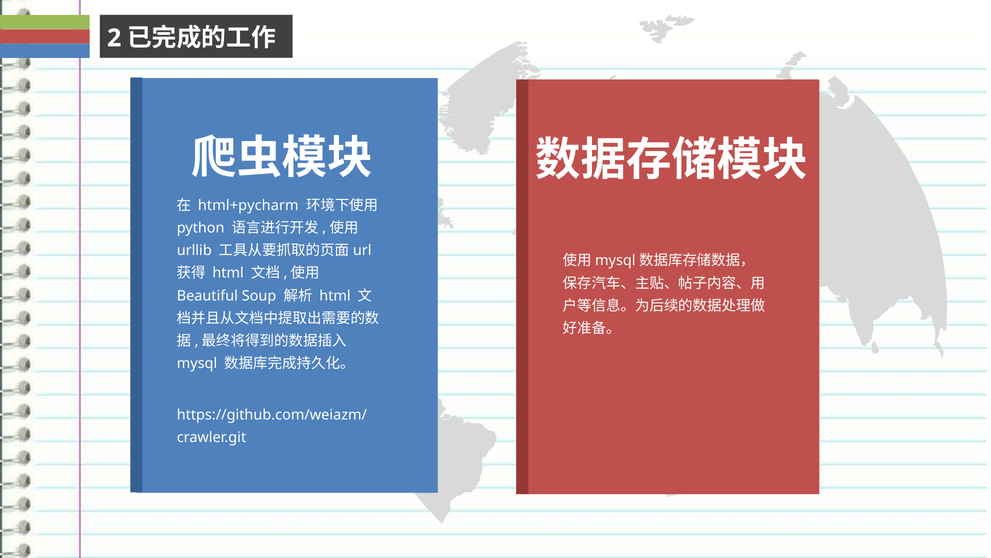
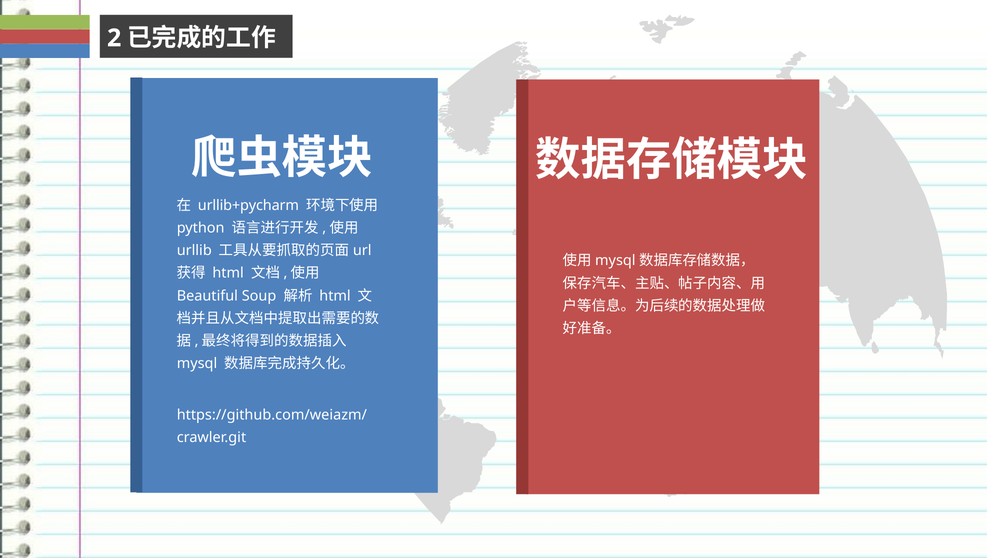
html+pycharm: html+pycharm -> urllib+pycharm
